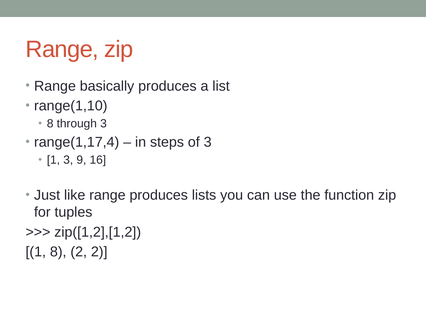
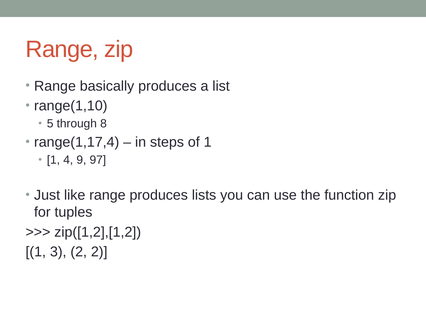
8 at (50, 124): 8 -> 5
through 3: 3 -> 8
of 3: 3 -> 1
1 3: 3 -> 4
16: 16 -> 97
1 8: 8 -> 3
